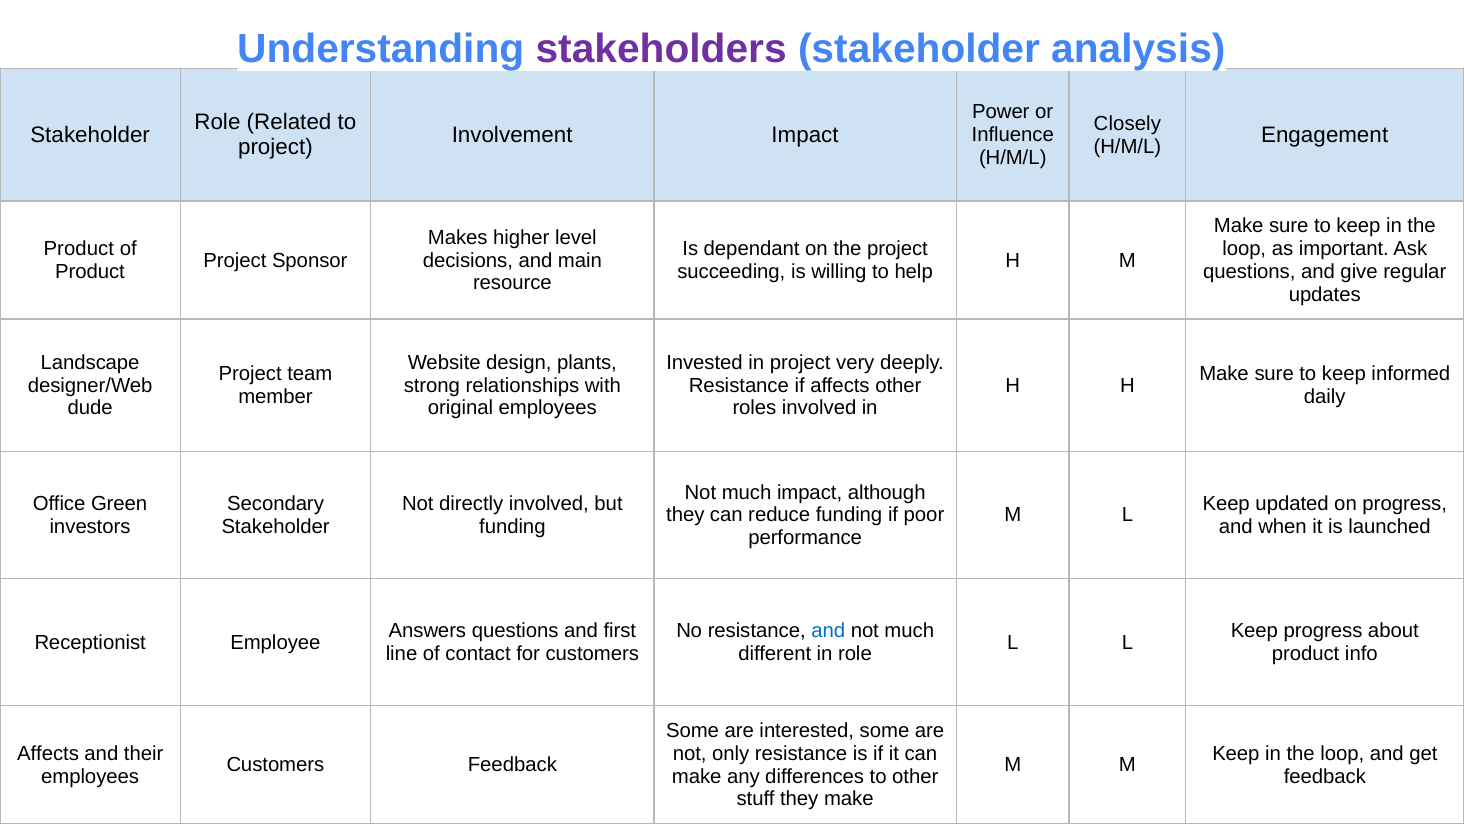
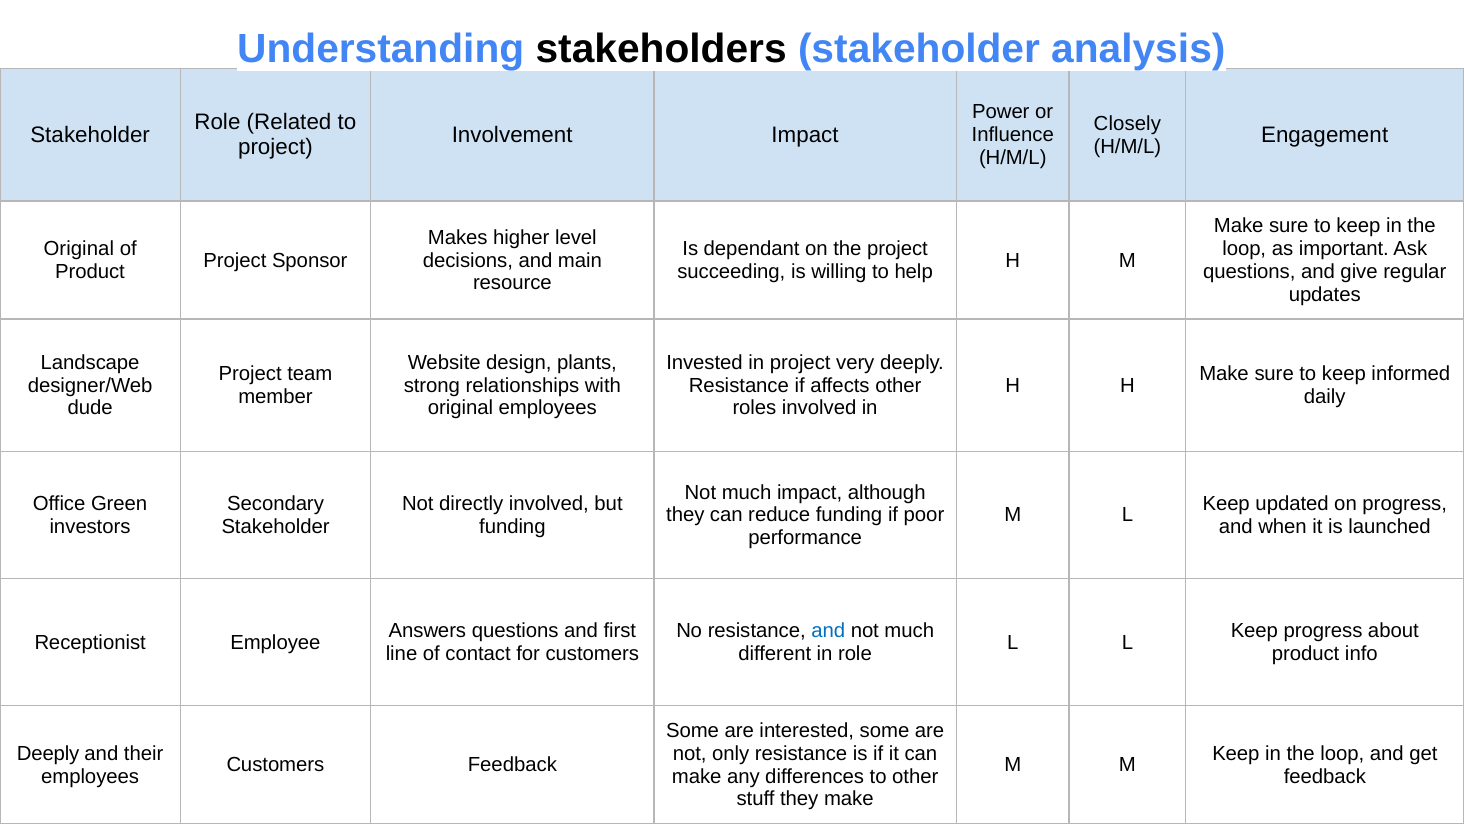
stakeholders colour: purple -> black
Product at (79, 249): Product -> Original
Affects at (48, 753): Affects -> Deeply
